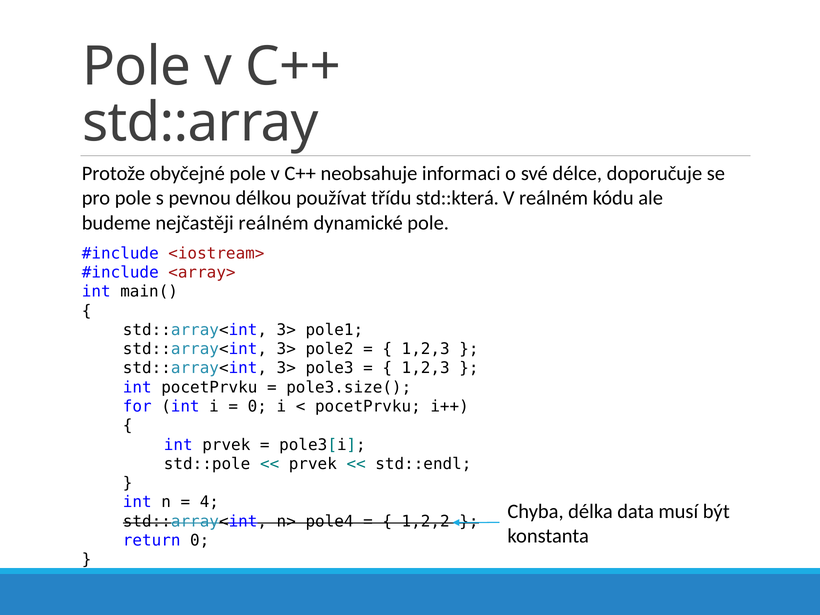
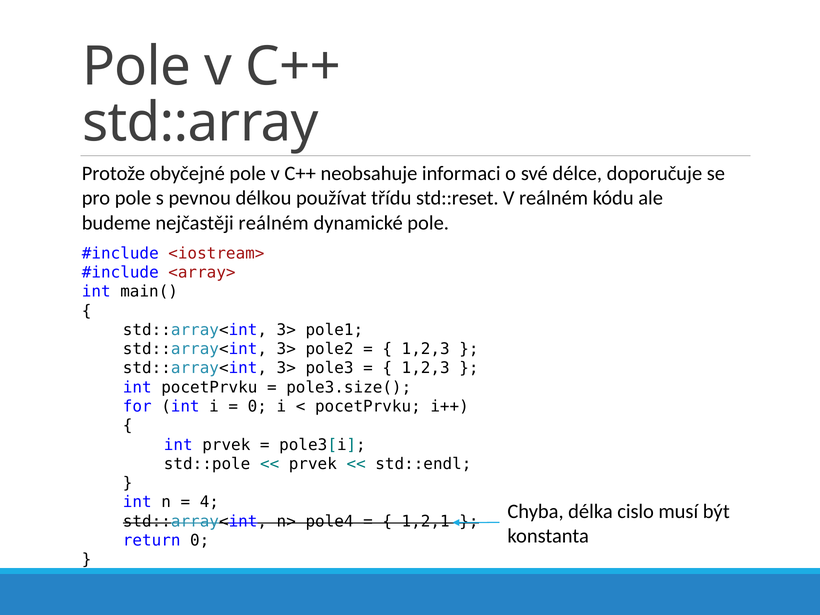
std::která: std::která -> std::reset
data: data -> cislo
1,2,2: 1,2,2 -> 1,2,1
